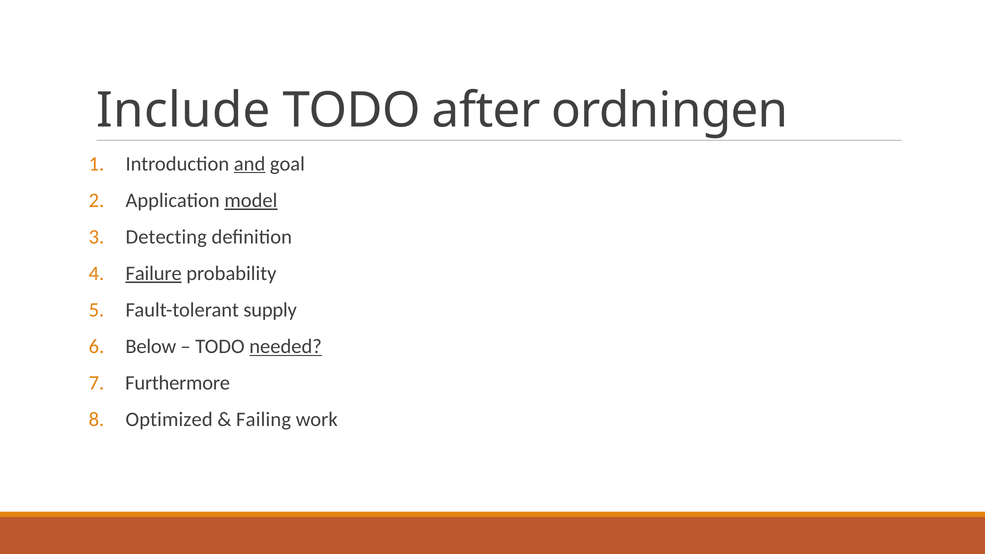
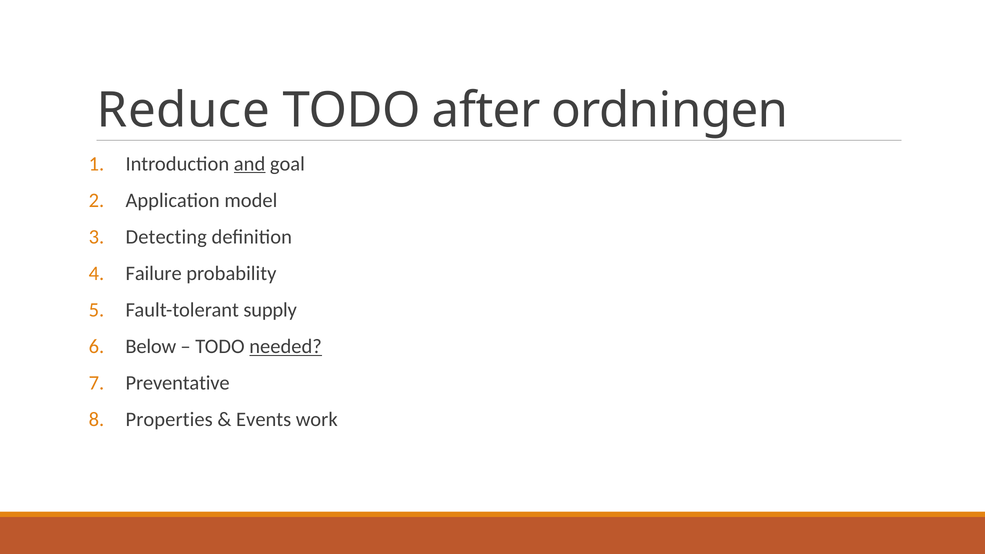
Include: Include -> Reduce
model underline: present -> none
Failure underline: present -> none
Furthermore: Furthermore -> Preventative
Optimized: Optimized -> Properties
Failing: Failing -> Events
